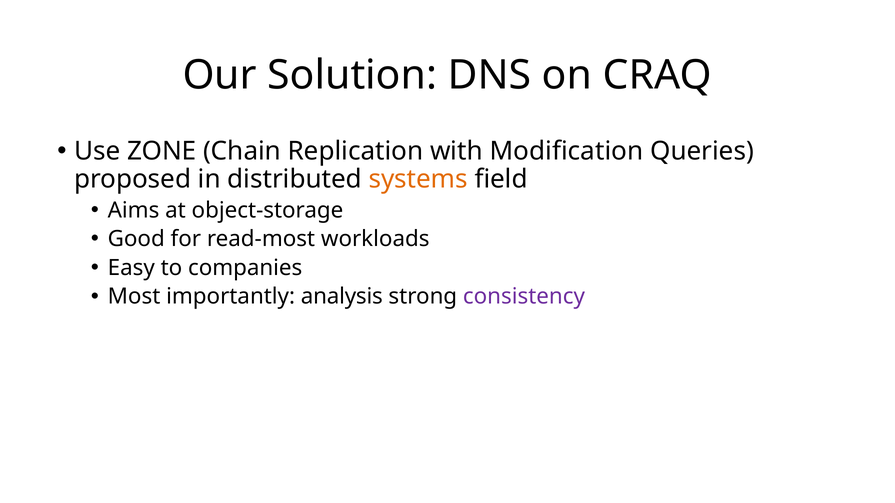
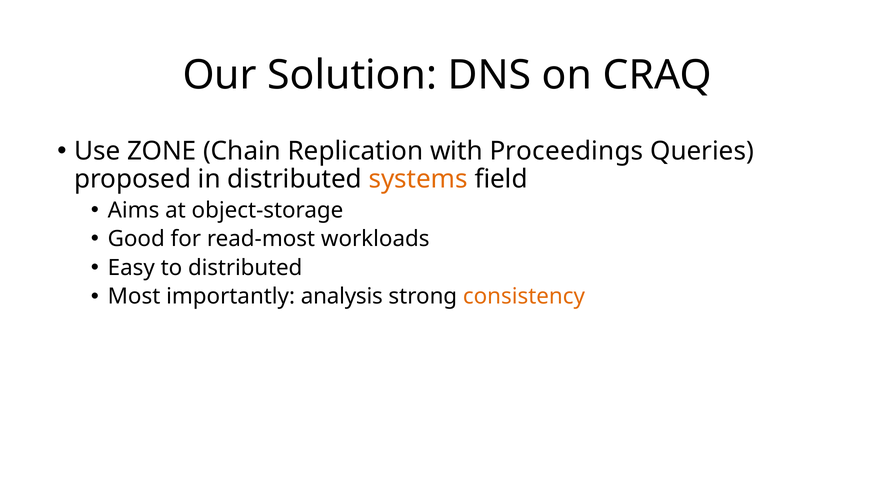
Modification: Modification -> Proceedings
to companies: companies -> distributed
consistency colour: purple -> orange
